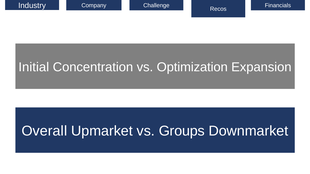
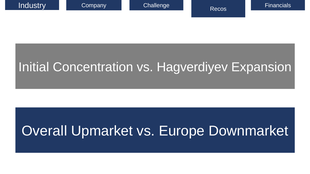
Optimization: Optimization -> Hagverdiyev
Groups: Groups -> Europe
